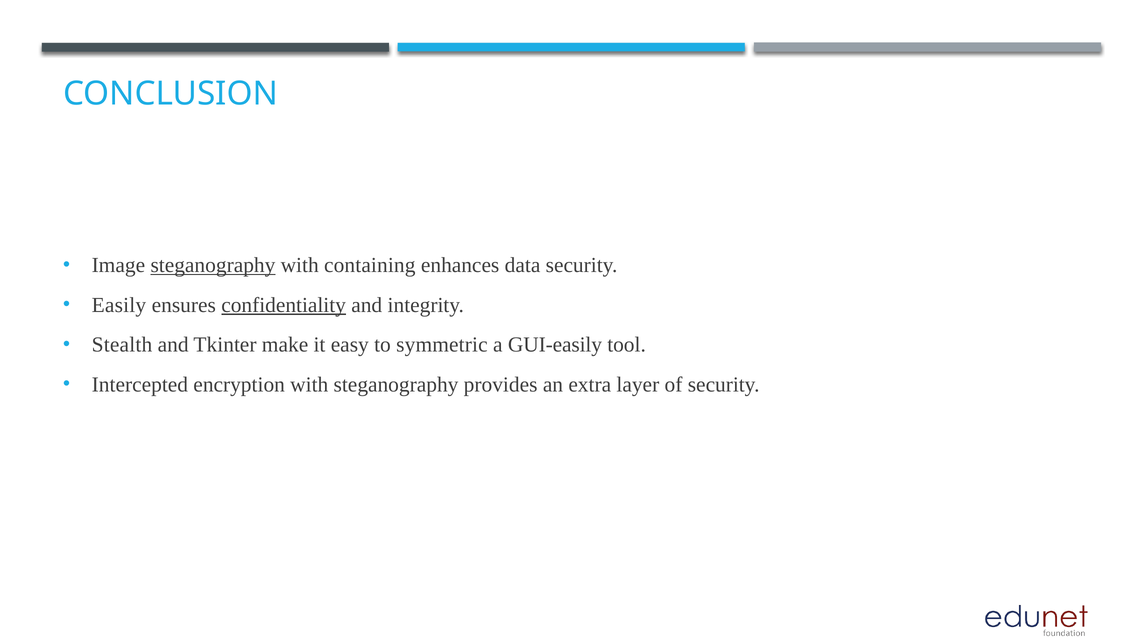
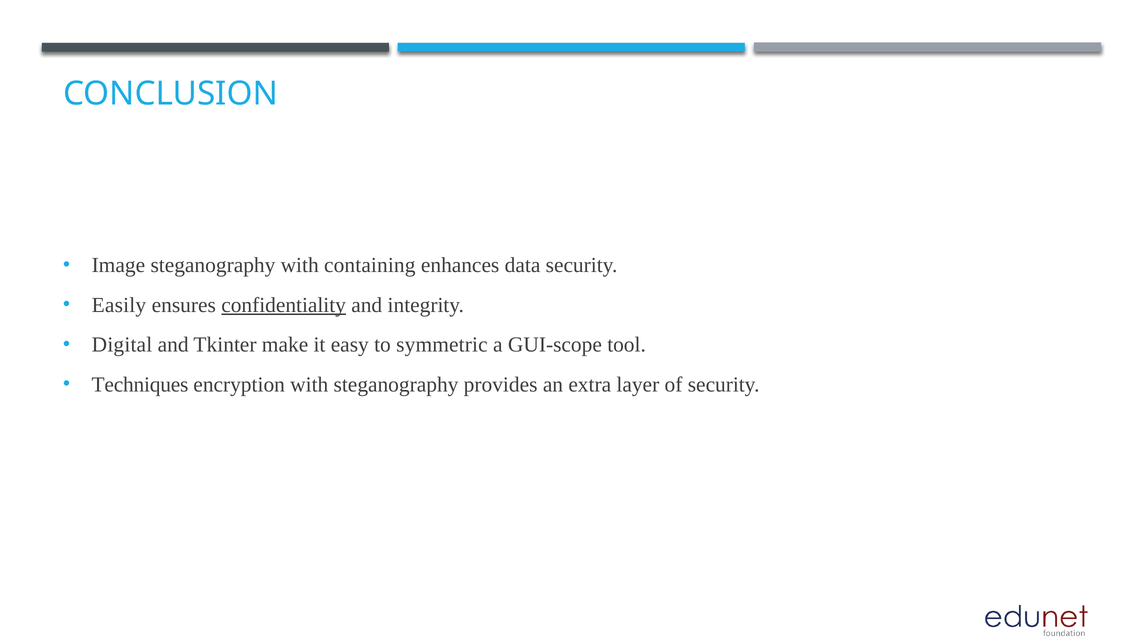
steganography at (213, 265) underline: present -> none
Stealth: Stealth -> Digital
GUI-easily: GUI-easily -> GUI-scope
Intercepted: Intercepted -> Techniques
